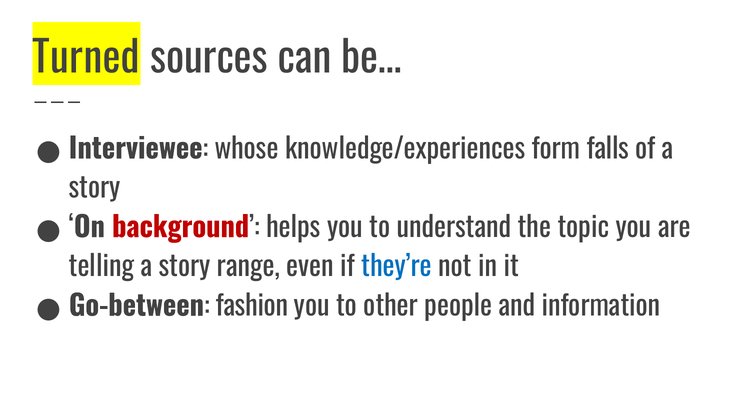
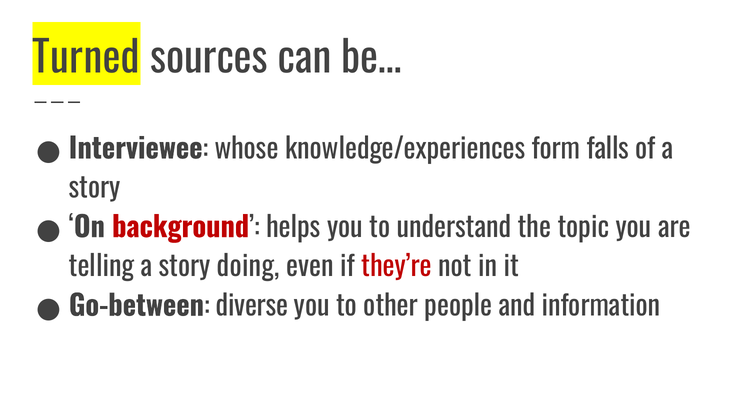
range: range -> doing
they’re colour: blue -> red
fashion: fashion -> diverse
